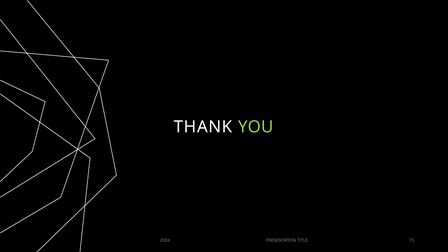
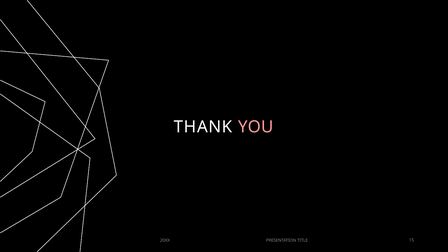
YOU colour: light green -> pink
